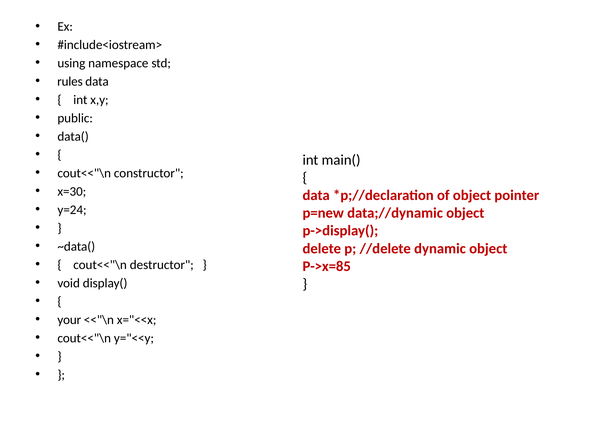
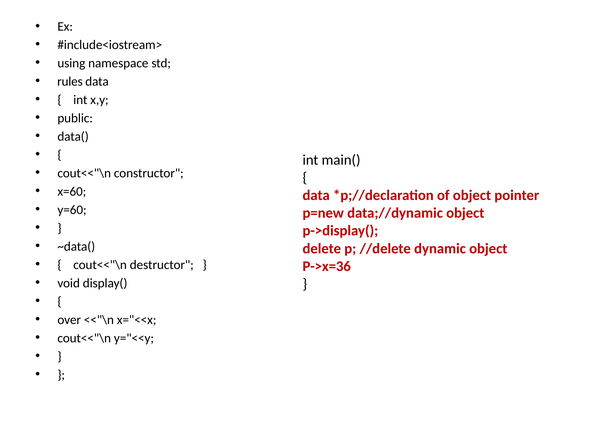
x=30: x=30 -> x=60
y=24: y=24 -> y=60
P->x=85: P->x=85 -> P->x=36
your: your -> over
